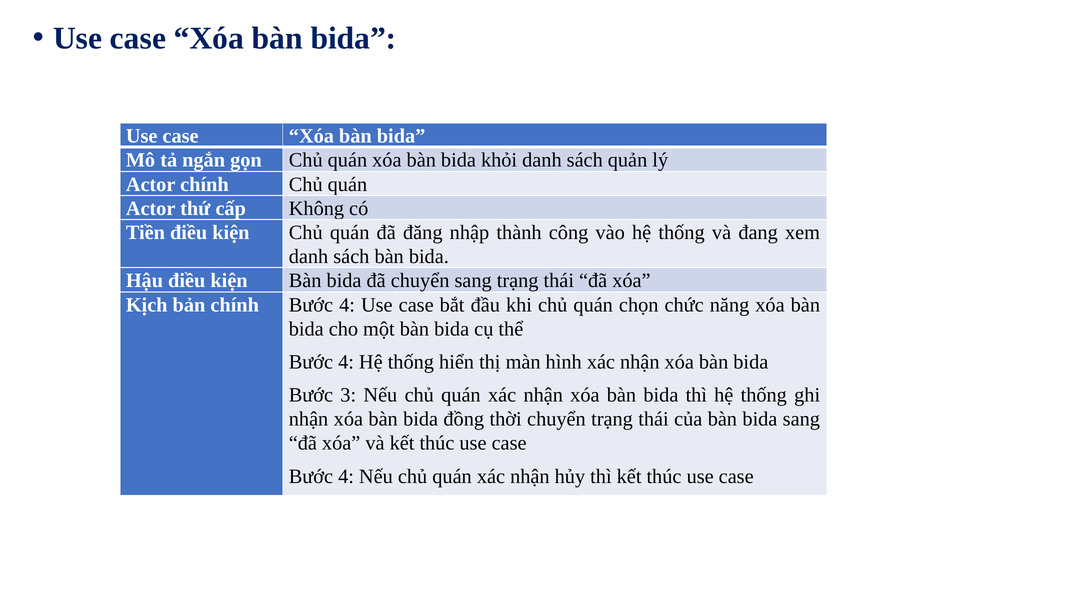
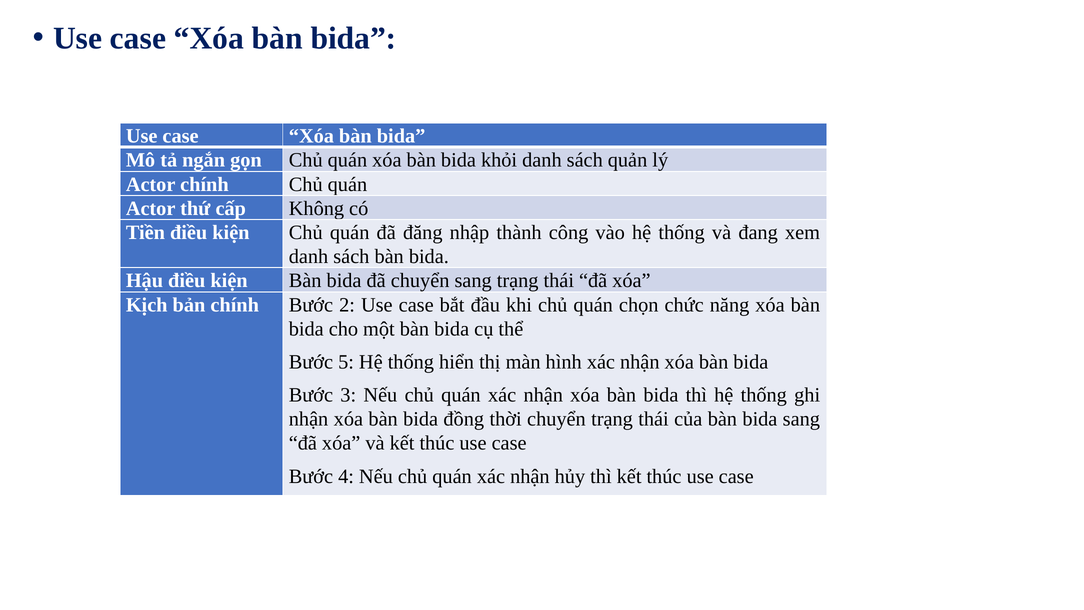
chính Bước 4: 4 -> 2
4 at (346, 362): 4 -> 5
